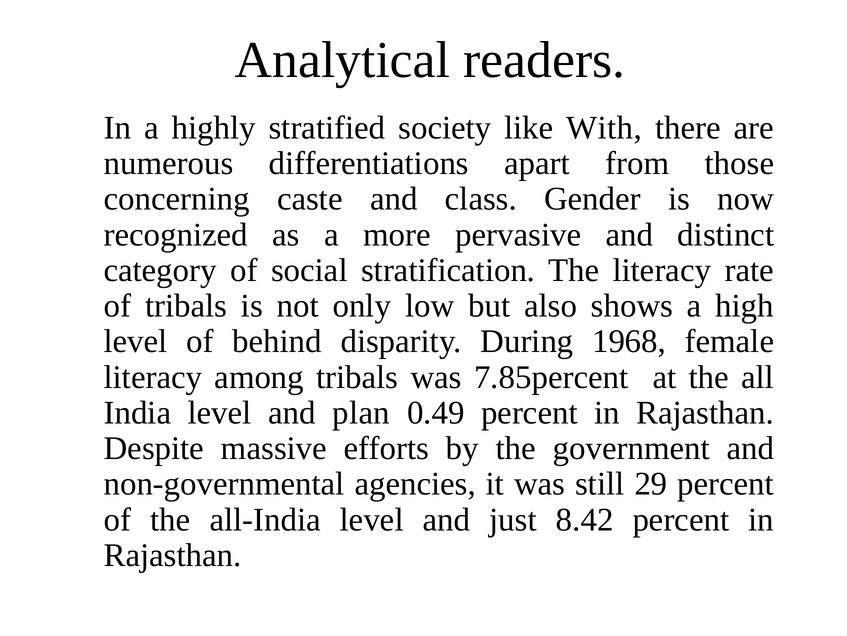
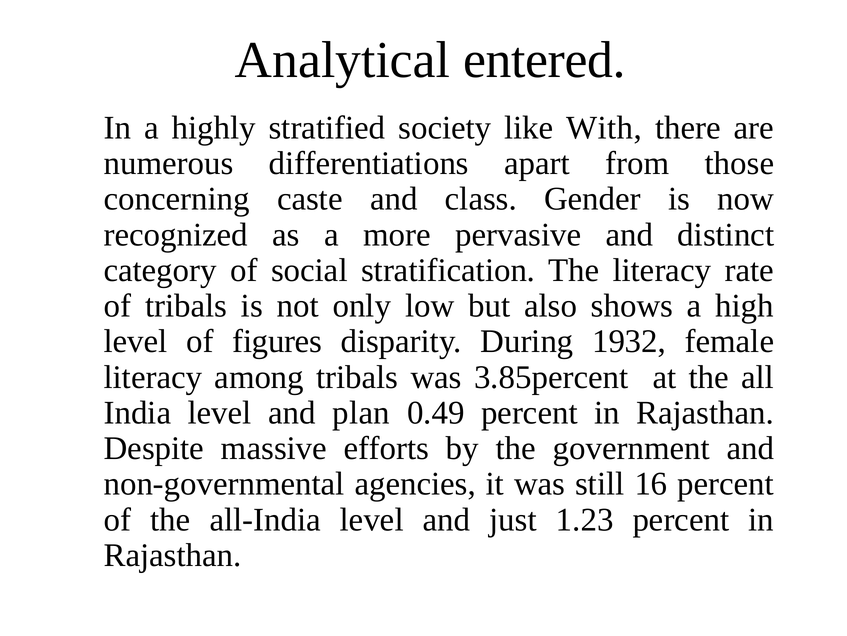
readers: readers -> entered
behind: behind -> figures
1968: 1968 -> 1932
7.85percent: 7.85percent -> 3.85percent
29: 29 -> 16
8.42: 8.42 -> 1.23
